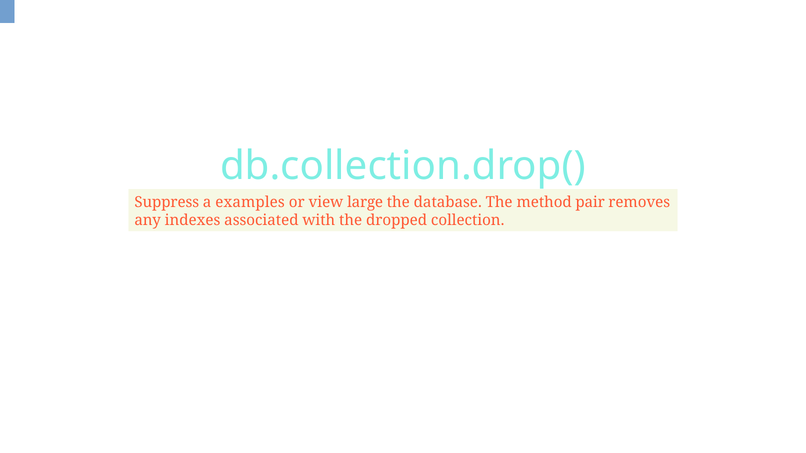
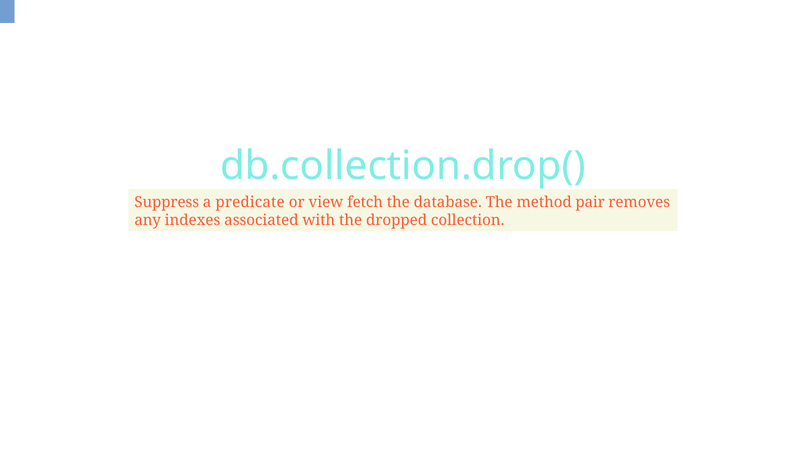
examples: examples -> predicate
large: large -> fetch
